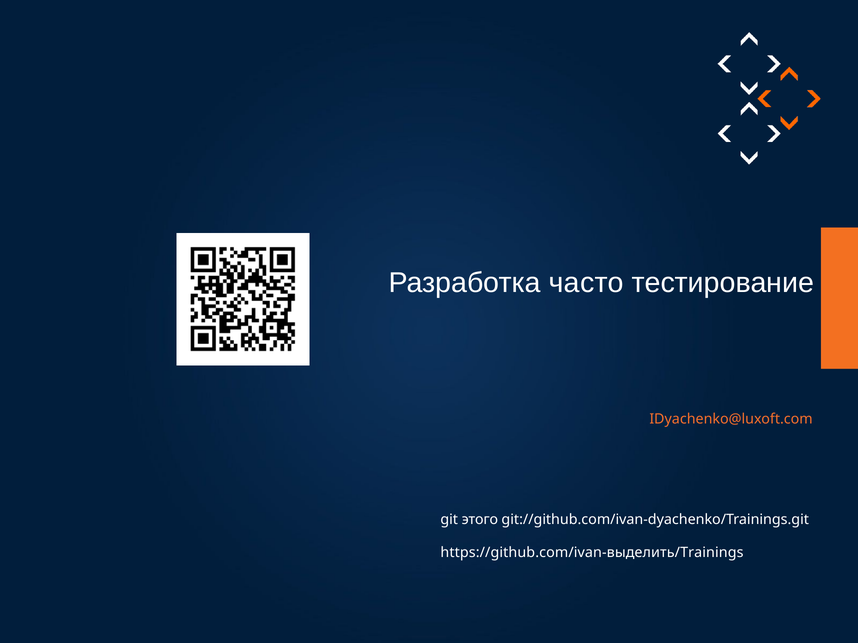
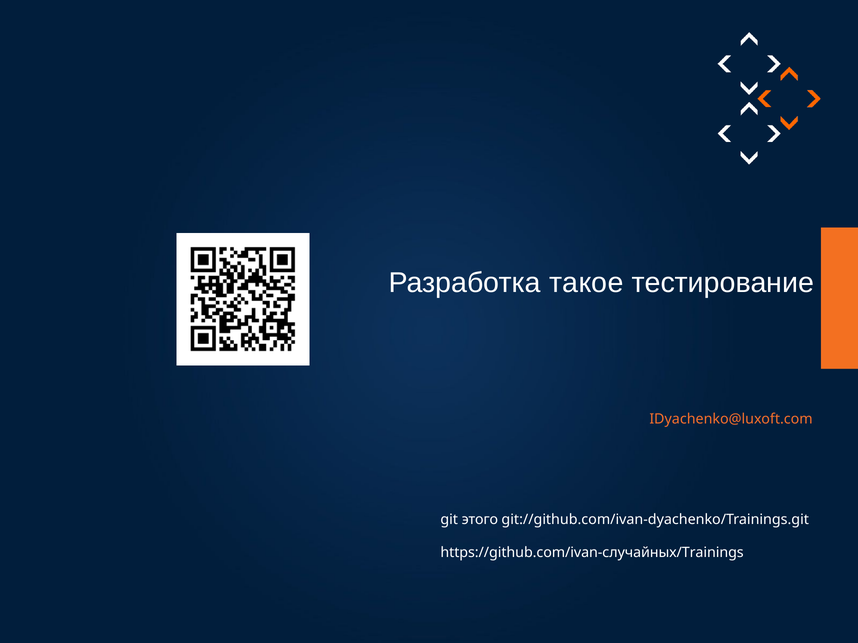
часто: часто -> такое
https://github.com/ivan-выделить/Trainings: https://github.com/ivan-выделить/Trainings -> https://github.com/ivan-случайных/Trainings
